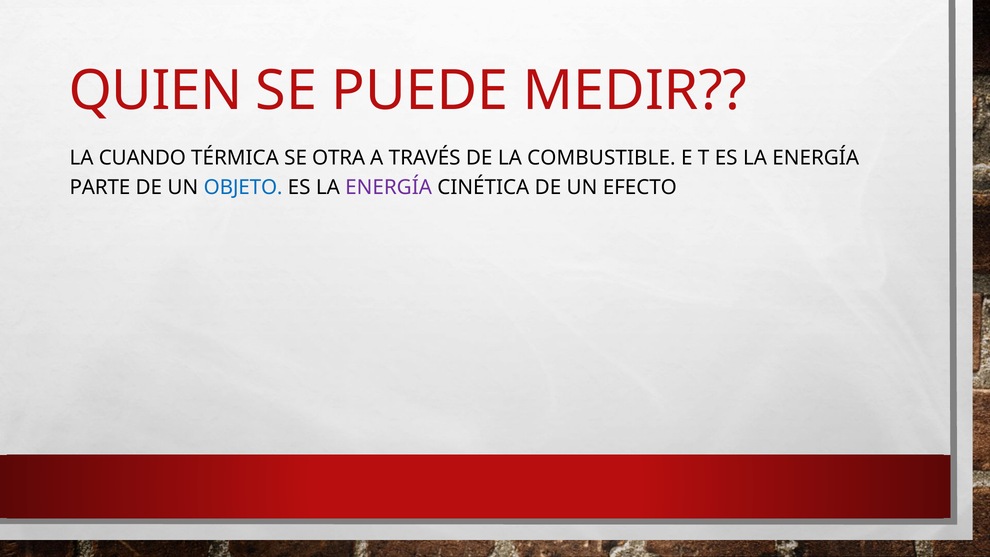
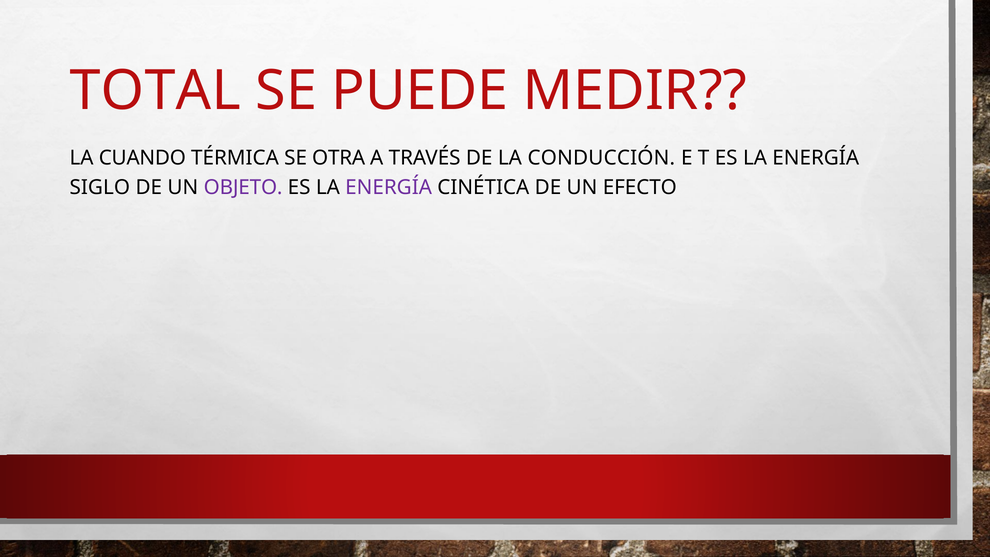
QUIEN: QUIEN -> TOTAL
COMBUSTIBLE: COMBUSTIBLE -> CONDUCCIÓN
PARTE: PARTE -> SIGLO
OBJETO colour: blue -> purple
